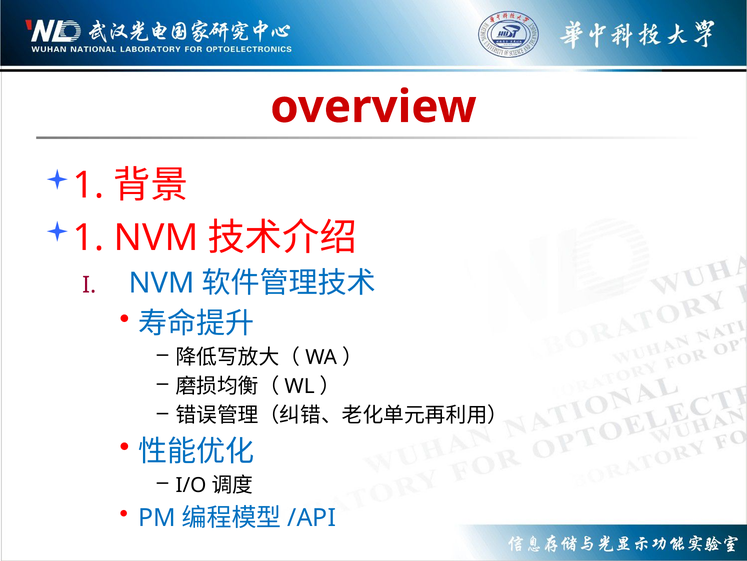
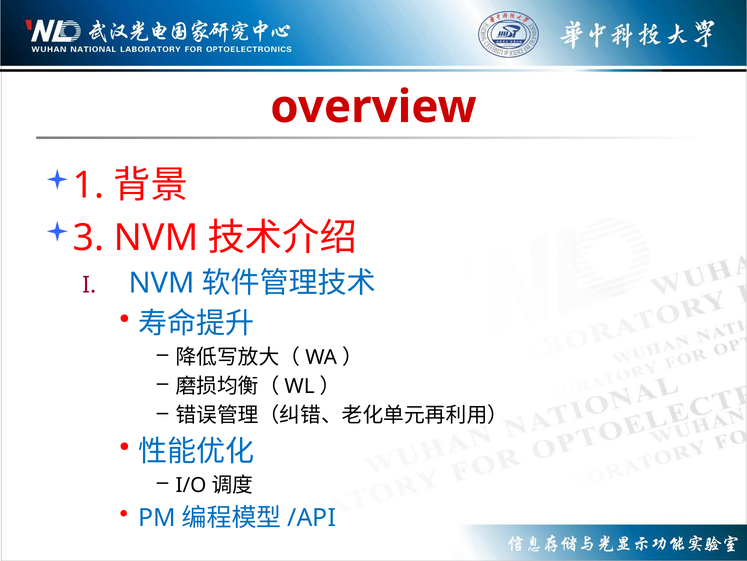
1 at (89, 238): 1 -> 3
